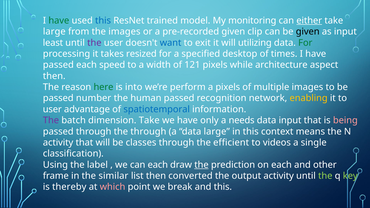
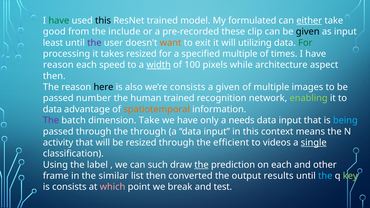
this at (103, 21) colour: blue -> black
monitoring: monitoring -> formulated
large at (54, 32): large -> good
the images: images -> include
pre-recorded given: given -> these
want colour: blue -> orange
specified desktop: desktop -> multiple
passed at (58, 65): passed -> reason
width underline: none -> present
121: 121 -> 100
here colour: green -> black
into: into -> also
we’re perform: perform -> consists
a pixels: pixels -> given
human passed: passed -> trained
enabling colour: yellow -> light green
user at (52, 109): user -> data
spatiotemporal colour: blue -> orange
being colour: pink -> light blue
a data large: large -> input
be classes: classes -> resized
single underline: none -> present
can each: each -> such
output activity: activity -> results
the at (325, 176) colour: light green -> light blue
is thereby: thereby -> consists
and this: this -> test
